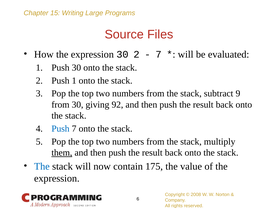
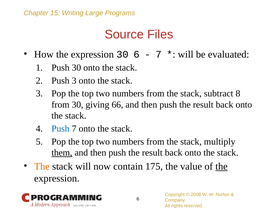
30 2: 2 -> 6
Push 1: 1 -> 3
9: 9 -> 8
92: 92 -> 66
The at (42, 167) colour: blue -> orange
the at (222, 167) underline: none -> present
